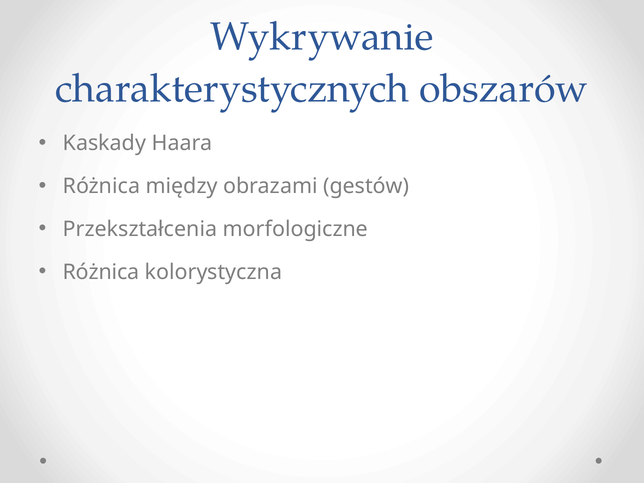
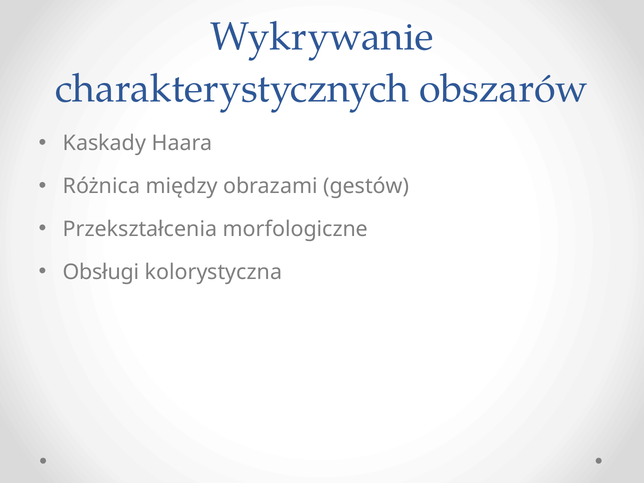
Różnica at (101, 272): Różnica -> Obsługi
